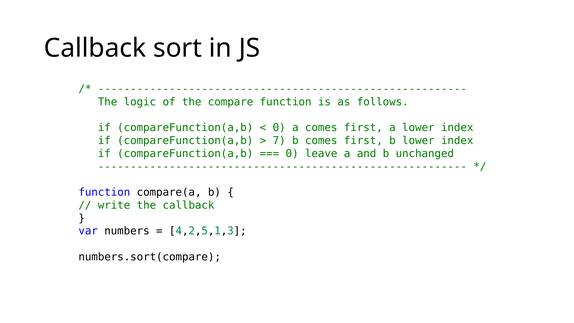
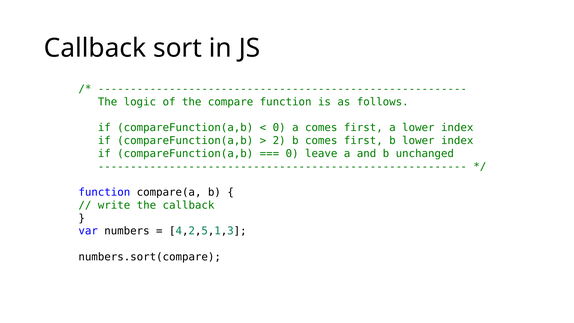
7: 7 -> 2
